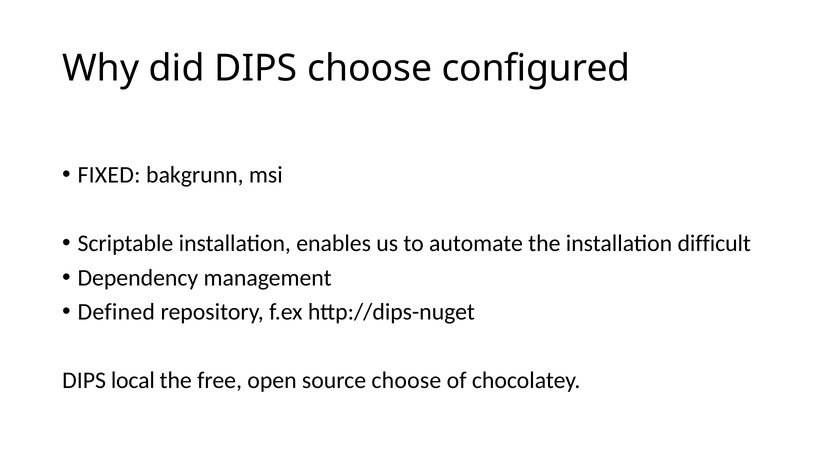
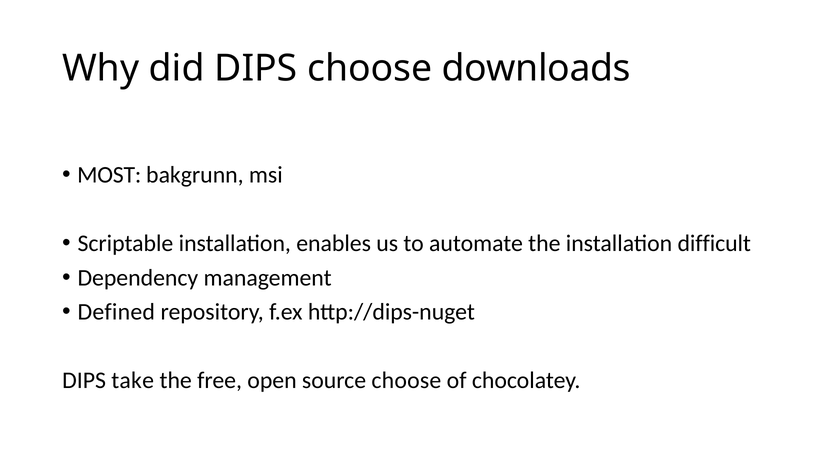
configured: configured -> downloads
FIXED: FIXED -> MOST
local: local -> take
